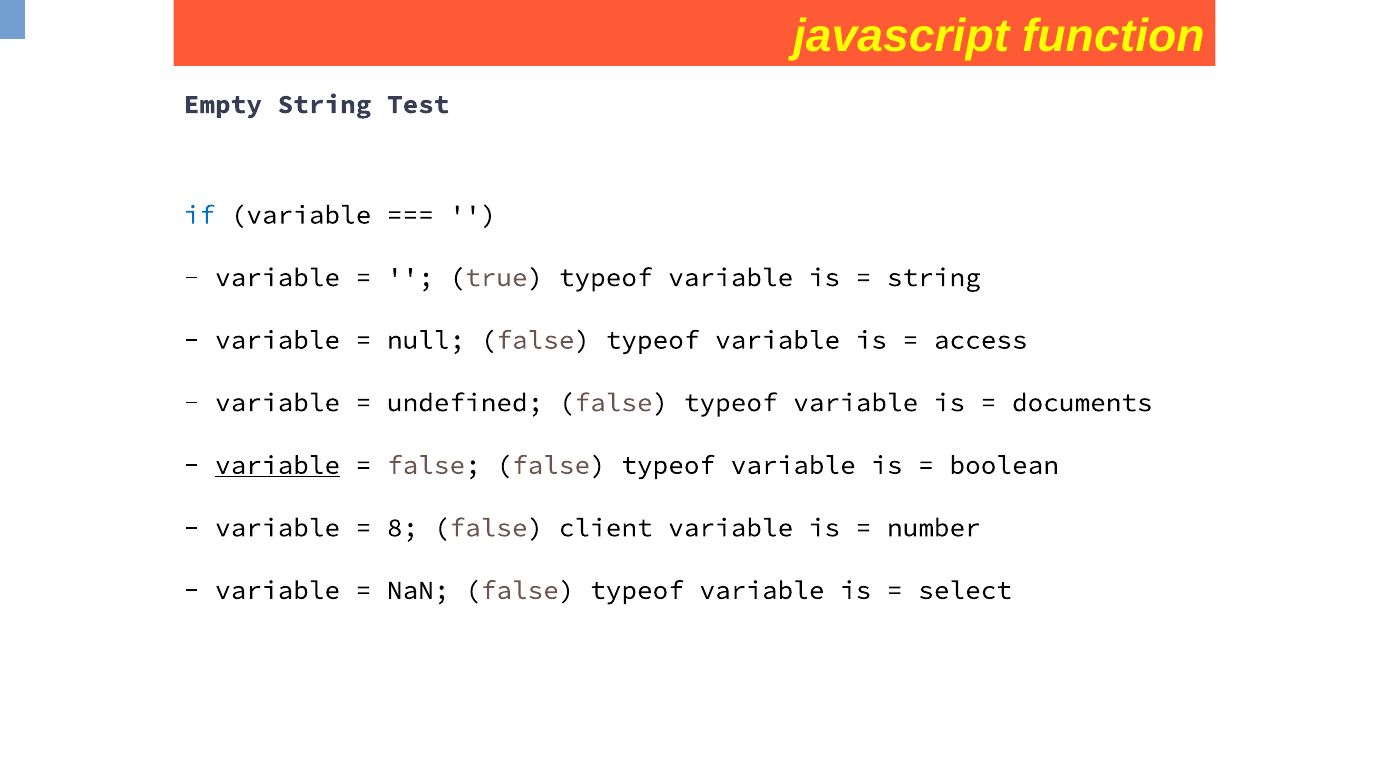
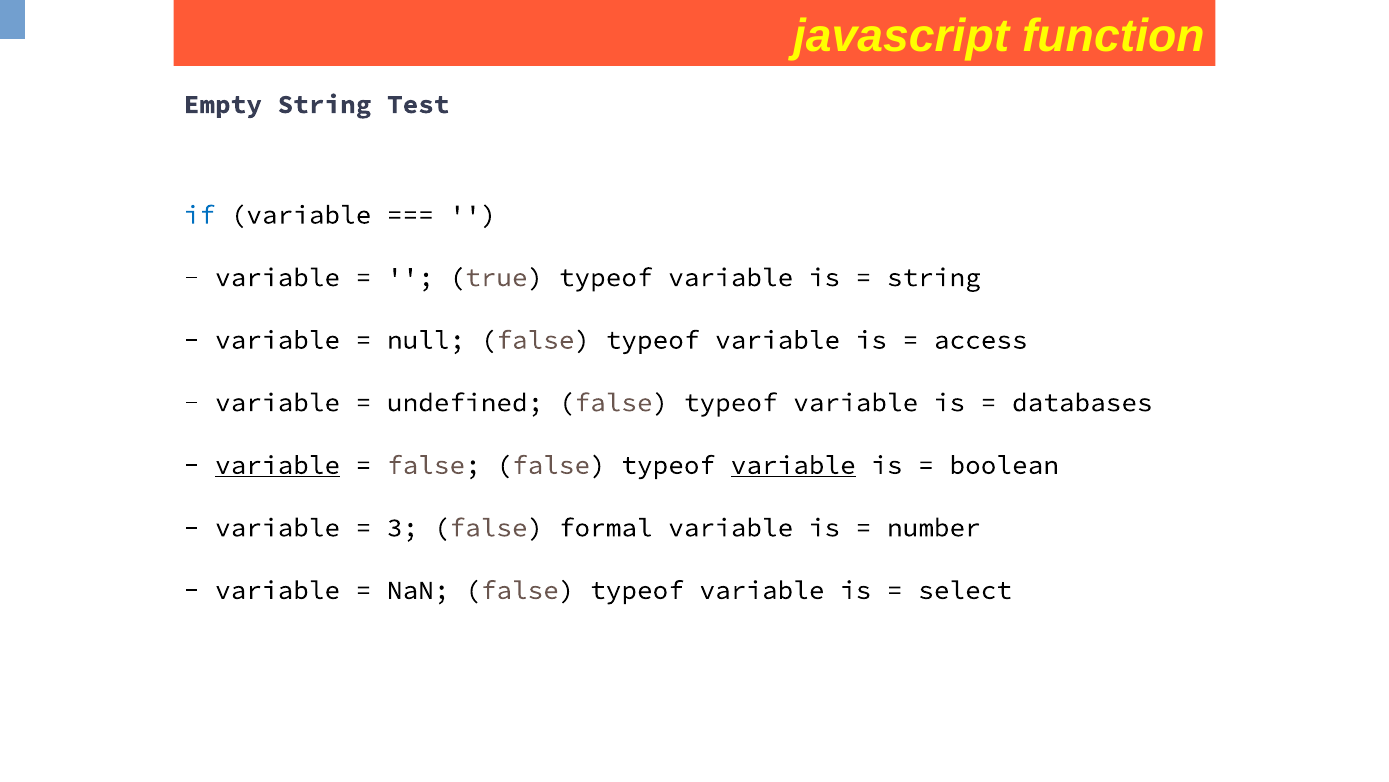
documents: documents -> databases
variable at (793, 465) underline: none -> present
8: 8 -> 3
client: client -> formal
